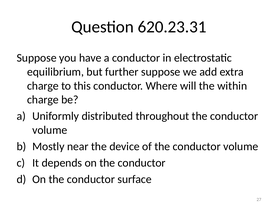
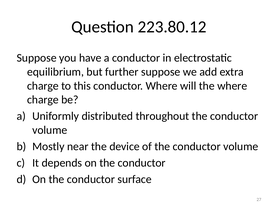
620.23.31: 620.23.31 -> 223.80.12
the within: within -> where
